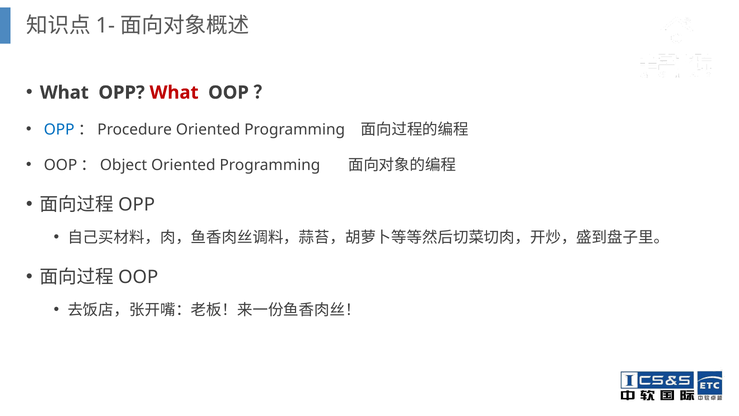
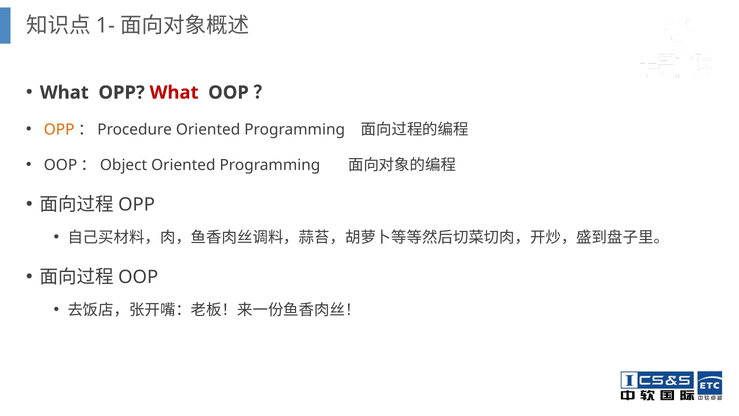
OPP at (59, 130) colour: blue -> orange
